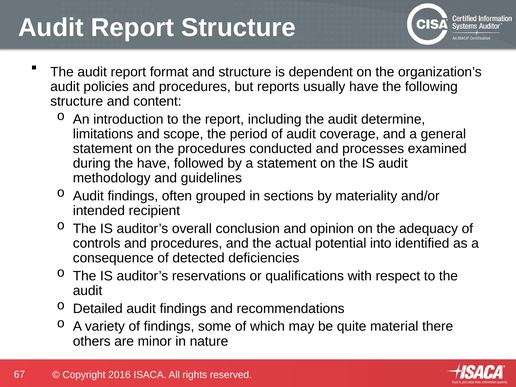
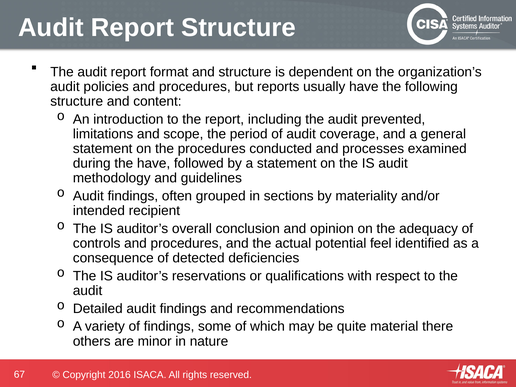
determine: determine -> prevented
into: into -> feel
